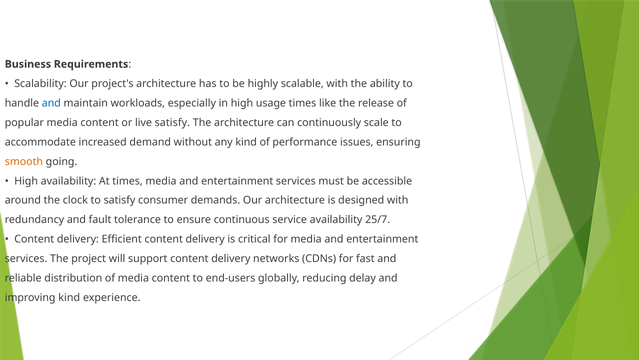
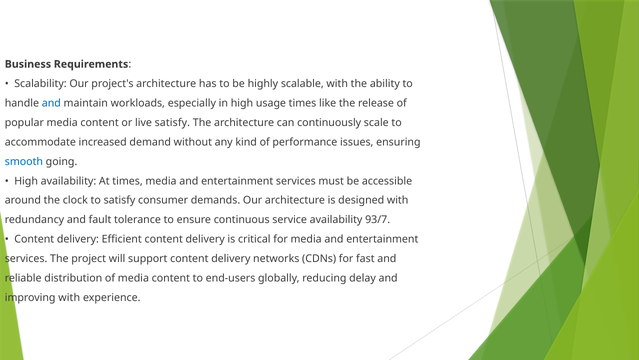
smooth colour: orange -> blue
25/7: 25/7 -> 93/7
improving kind: kind -> with
